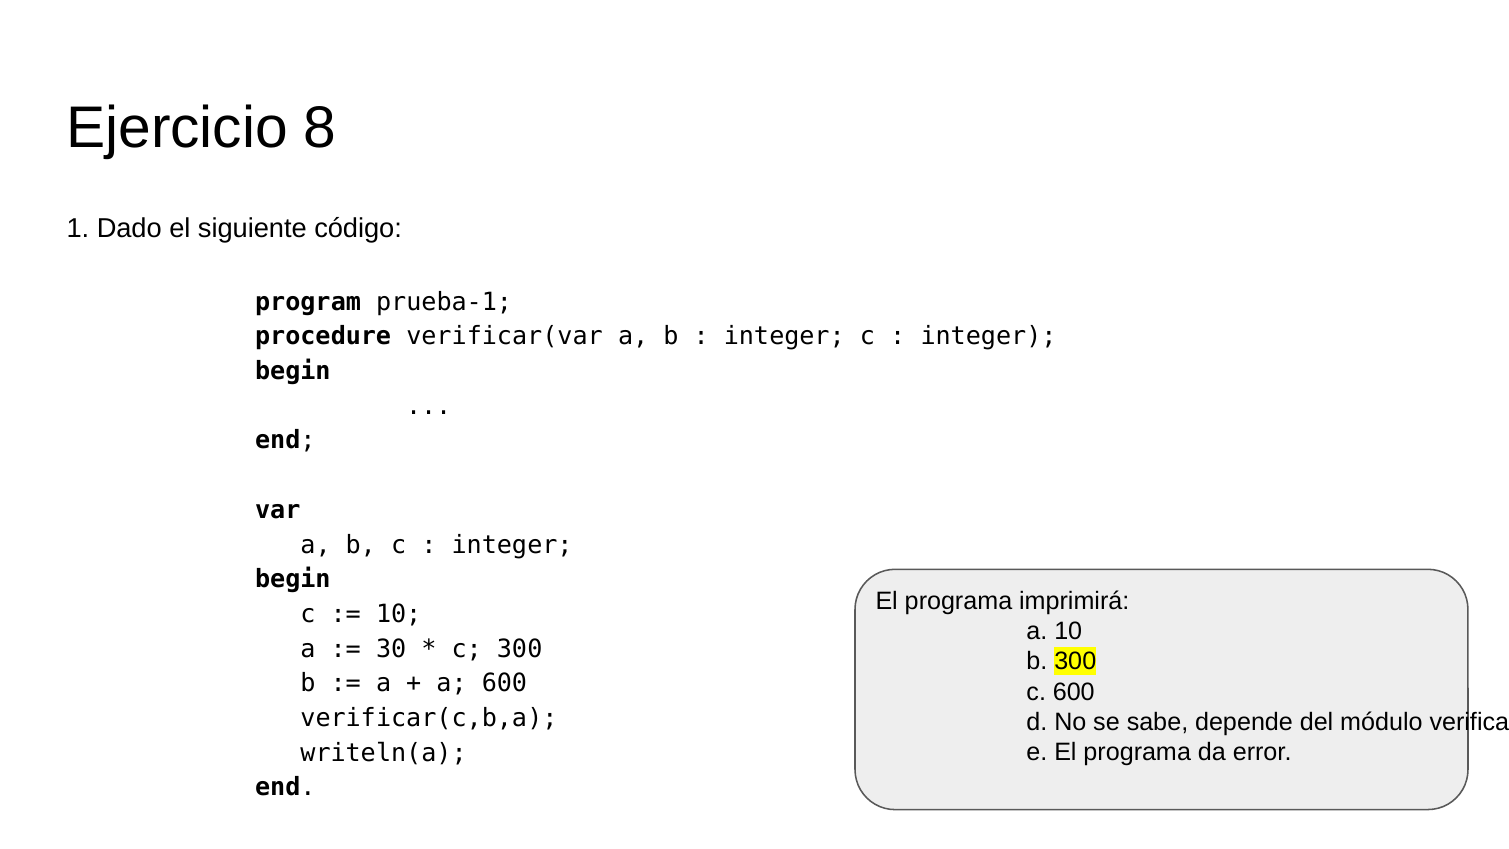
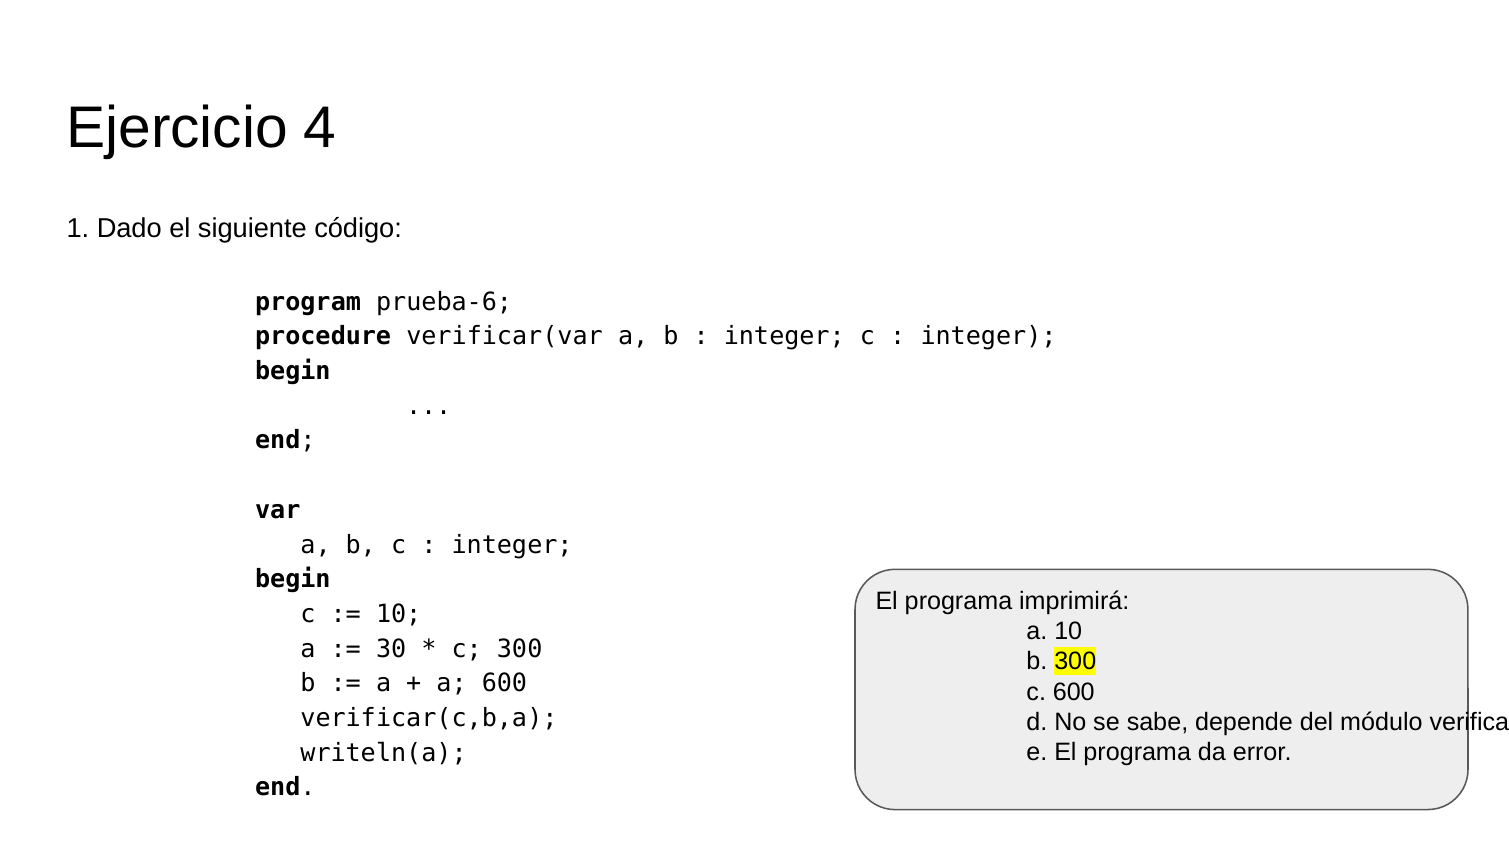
8: 8 -> 4
prueba-1: prueba-1 -> prueba-6
